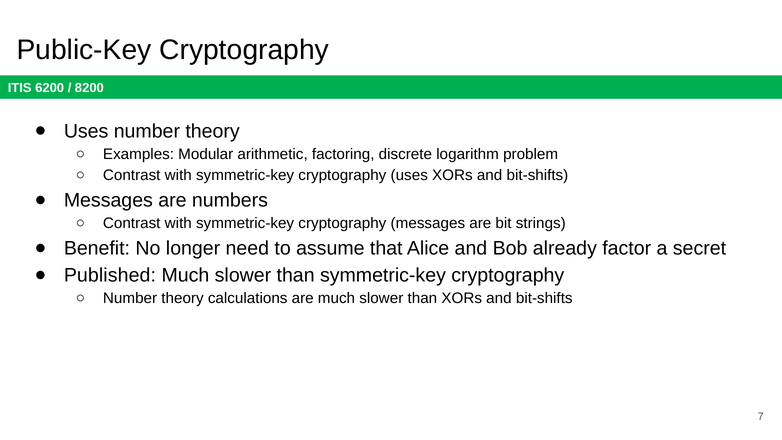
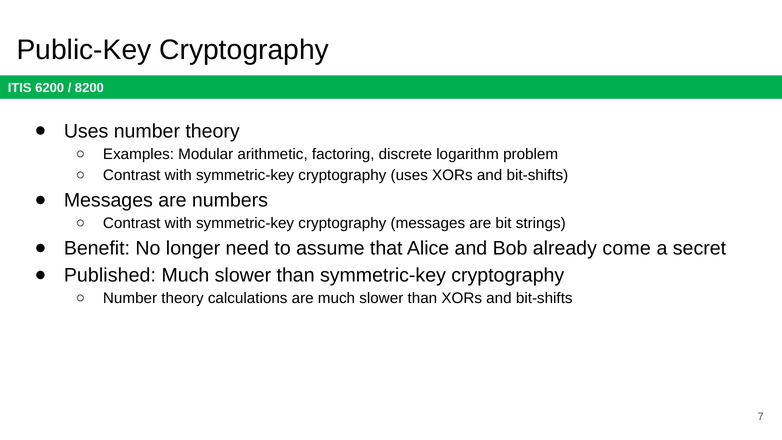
factor: factor -> come
